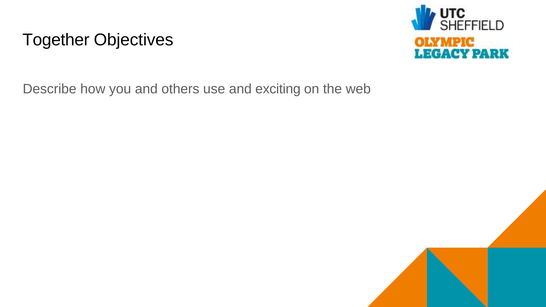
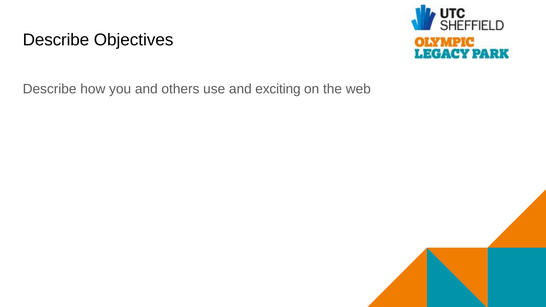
Together at (56, 40): Together -> Describe
